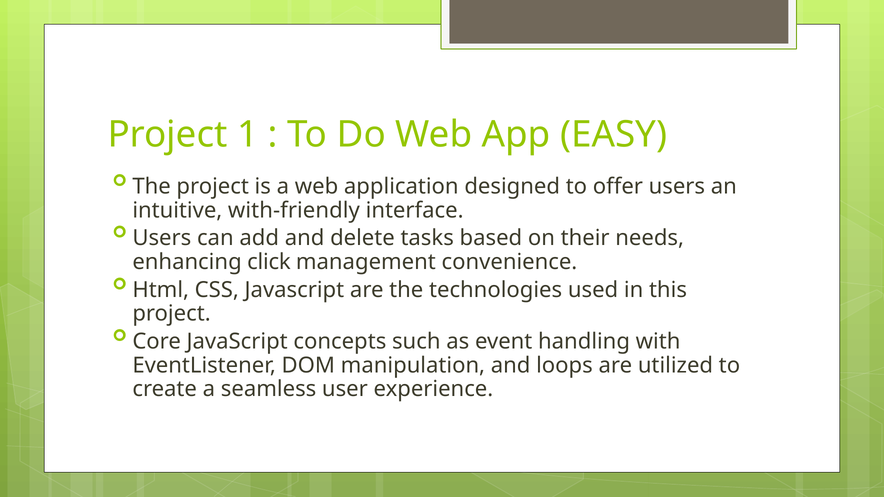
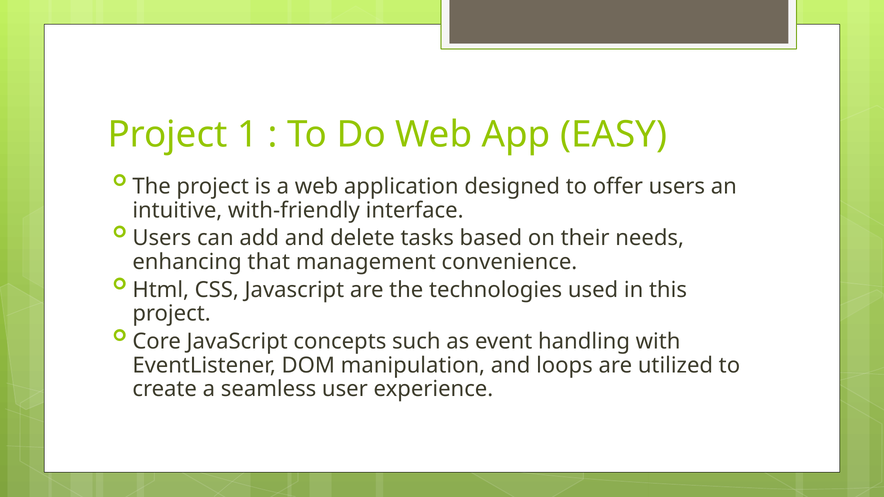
click: click -> that
